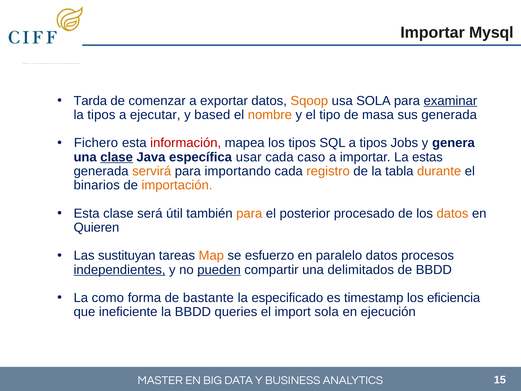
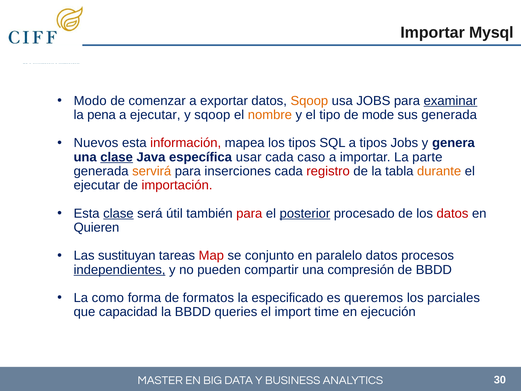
Tarda: Tarda -> Modo
usa SOLA: SOLA -> JOBS
la tipos: tipos -> pena
y based: based -> sqoop
masa: masa -> mode
Fichero: Fichero -> Nuevos
estas: estas -> parte
importando: importando -> inserciones
registro colour: orange -> red
binarios at (97, 185): binarios -> ejecutar
importación colour: orange -> red
clase at (118, 213) underline: none -> present
para at (249, 213) colour: orange -> red
posterior underline: none -> present
datos at (452, 213) colour: orange -> red
Map colour: orange -> red
esfuerzo: esfuerzo -> conjunto
pueden underline: present -> none
delimitados: delimitados -> compresión
bastante: bastante -> formatos
timestamp: timestamp -> queremos
eficiencia: eficiencia -> parciales
ineficiente: ineficiente -> capacidad
import sola: sola -> time
15: 15 -> 30
